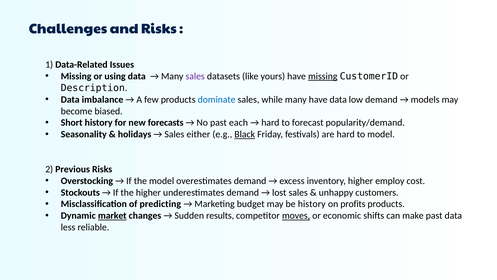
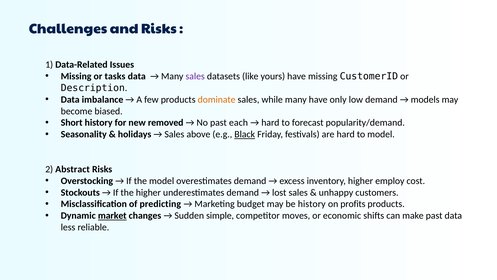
using: using -> tasks
missing at (323, 76) underline: present -> none
dominate colour: blue -> orange
have data: data -> only
forecasts: forecasts -> removed
either: either -> above
Previous: Previous -> Abstract
results: results -> simple
moves underline: present -> none
